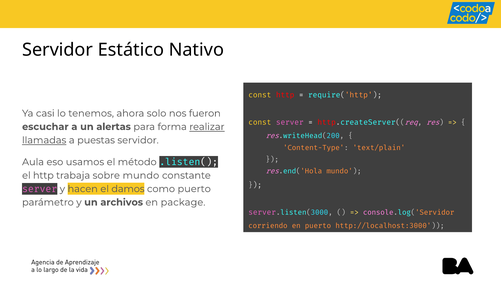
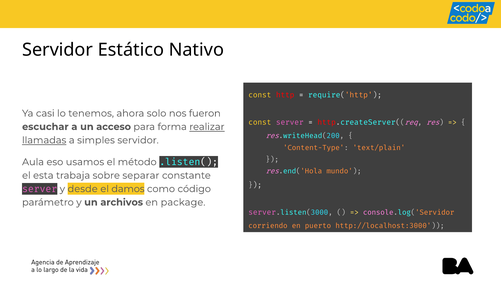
alertas: alertas -> acceso
puestas: puestas -> simples
el http: http -> esta
sobre mundo: mundo -> separar
hacen: hacen -> desde
como puerto: puerto -> código
